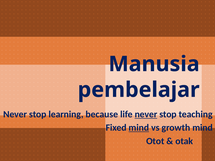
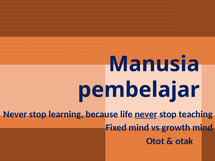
mind at (139, 128) underline: present -> none
